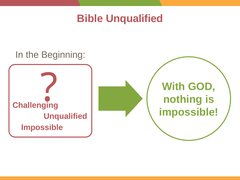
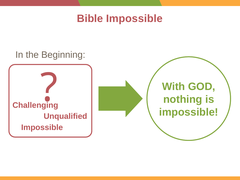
Bible Unqualified: Unqualified -> Impossible
